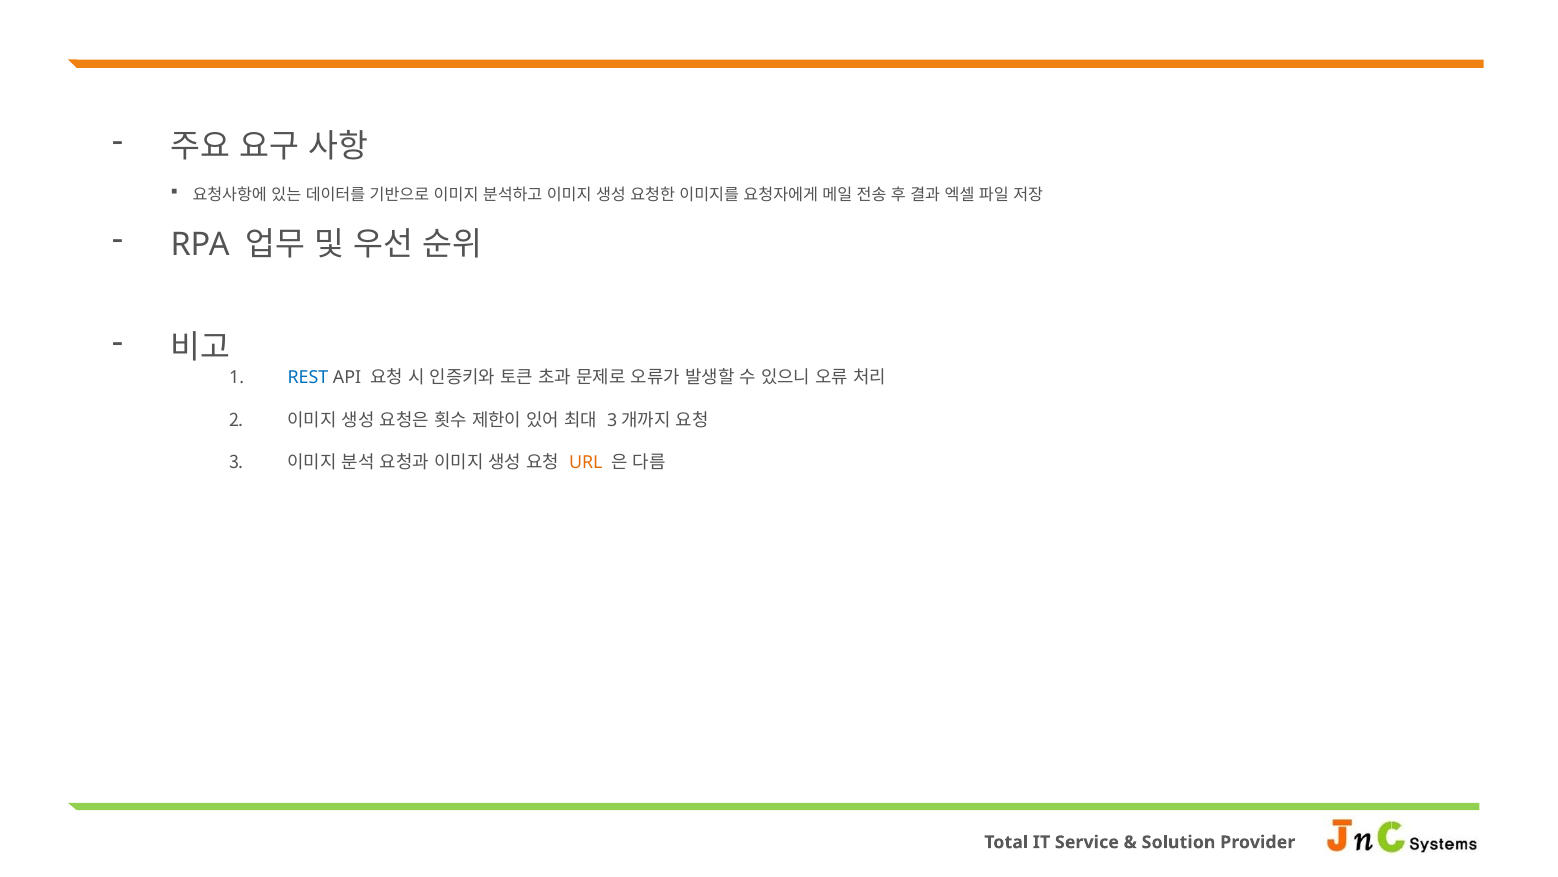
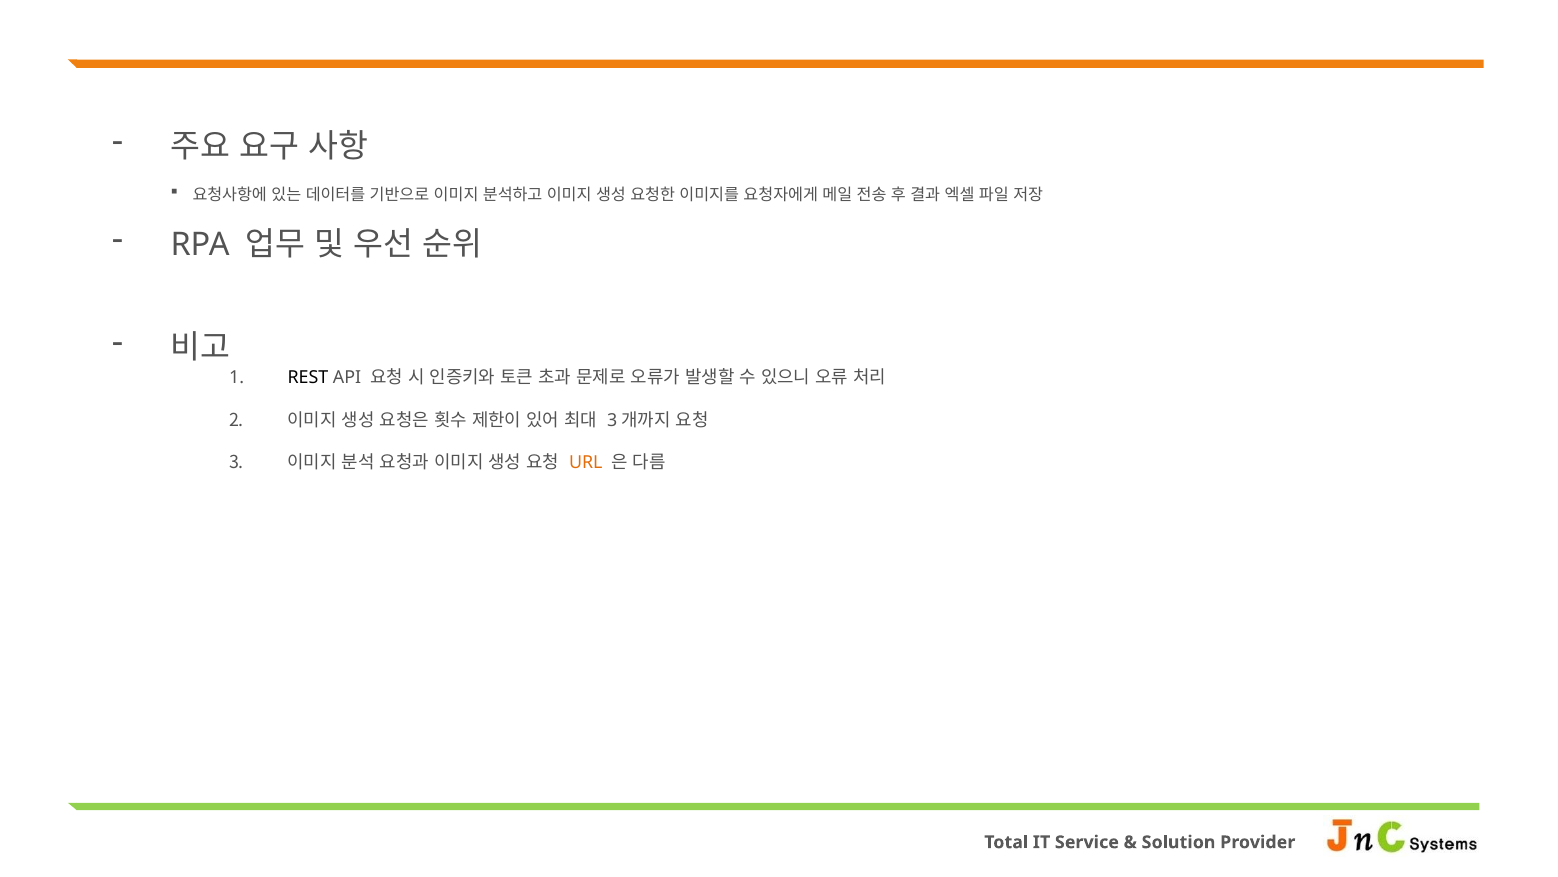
REST colour: blue -> black
